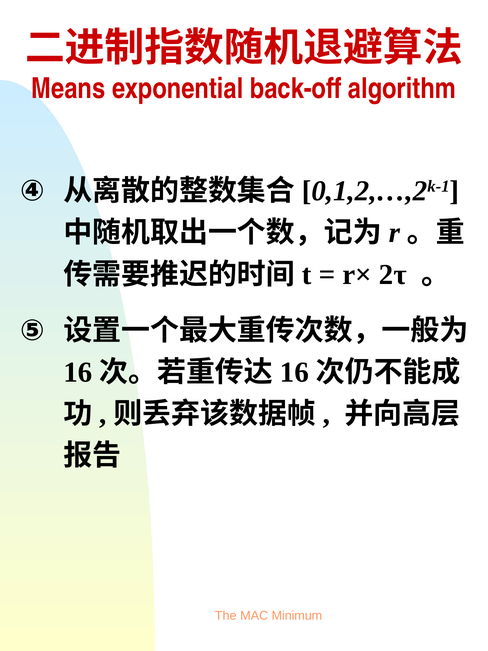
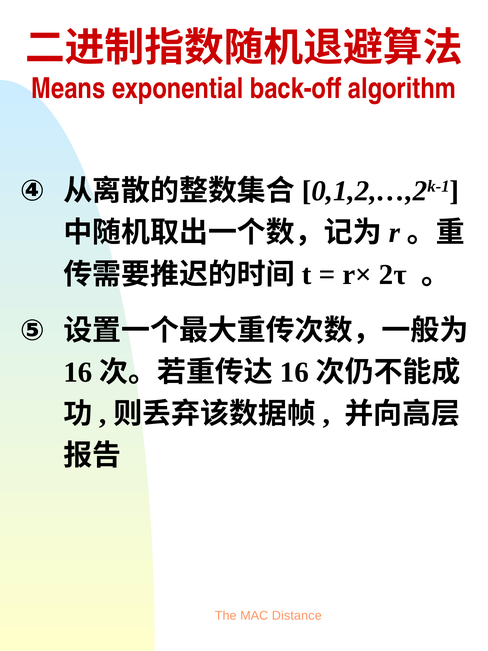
Minimum: Minimum -> Distance
